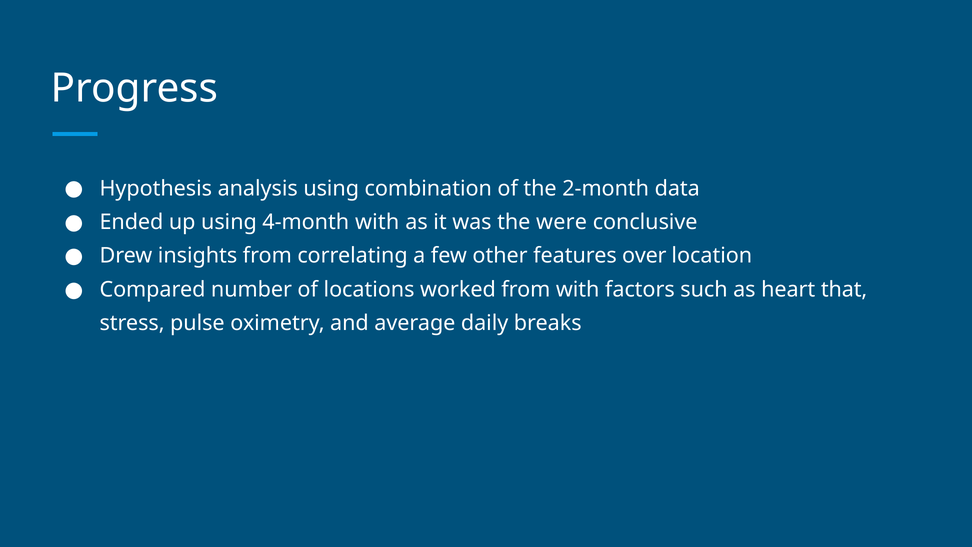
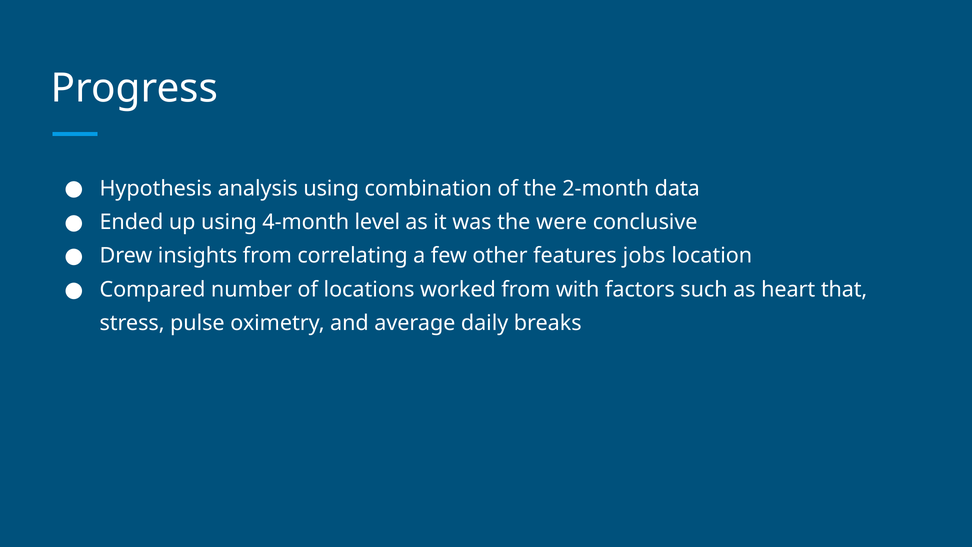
4-month with: with -> level
over: over -> jobs
